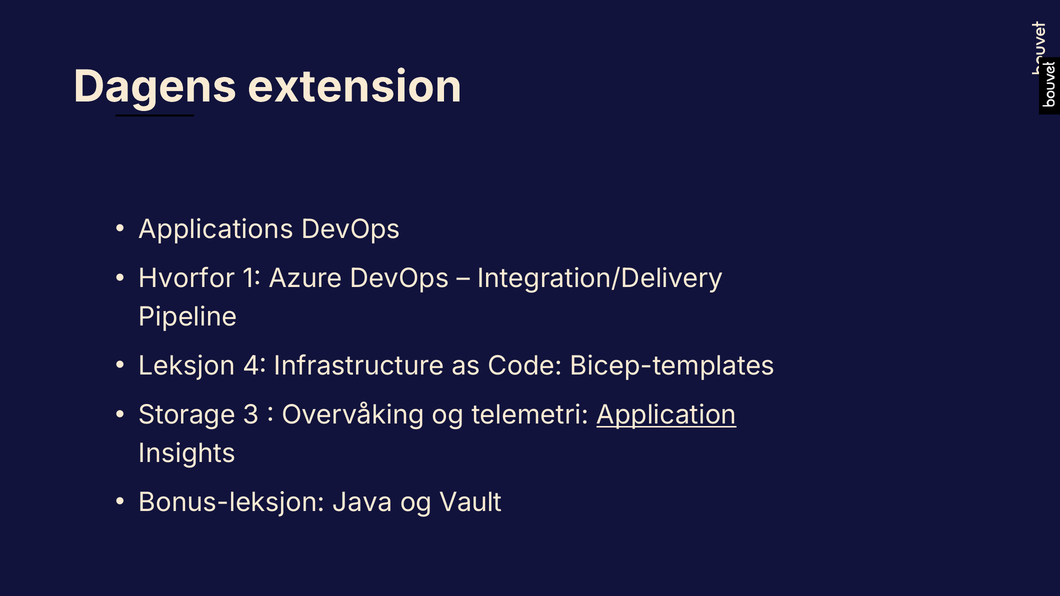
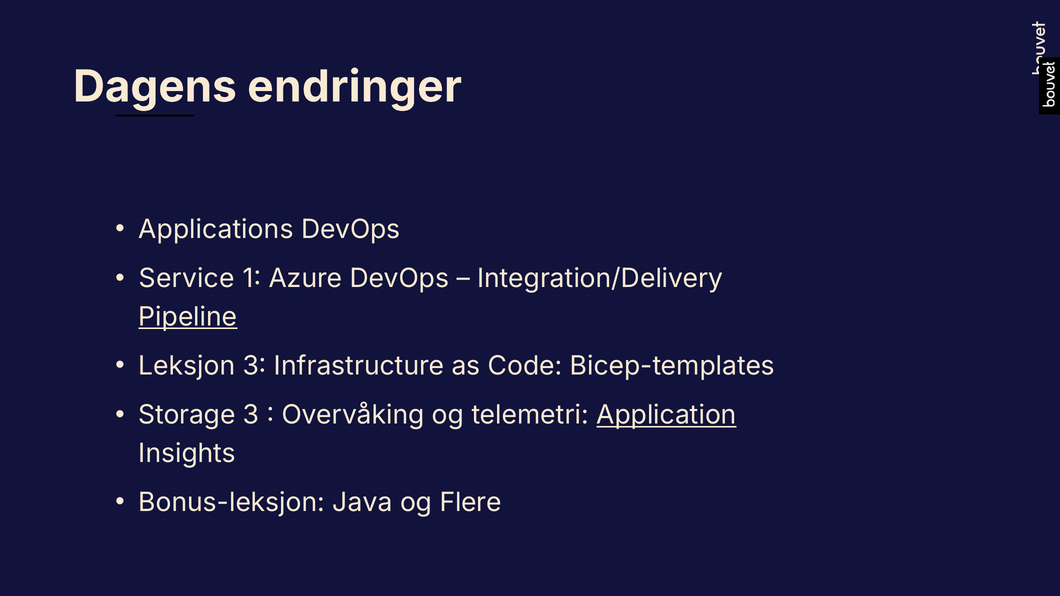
extension: extension -> endringer
Hvorfor: Hvorfor -> Service
Pipeline underline: none -> present
Leksjon 4: 4 -> 3
Vault: Vault -> Flere
